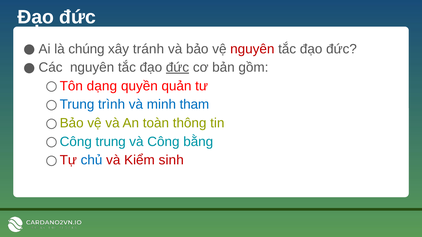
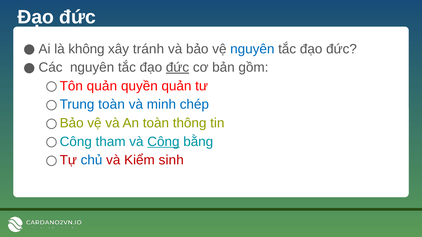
chúng: chúng -> không
nguyên at (252, 49) colour: red -> blue
dạng at (102, 86): dạng -> quản
trình at (112, 105): trình -> toàn
tham: tham -> chép
trung: trung -> tham
Công underline: none -> present
